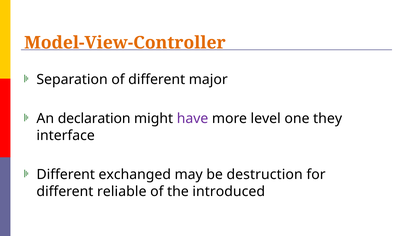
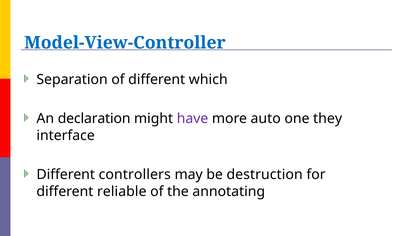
Model-View-Controller colour: orange -> blue
major: major -> which
level: level -> auto
exchanged: exchanged -> controllers
introduced: introduced -> annotating
